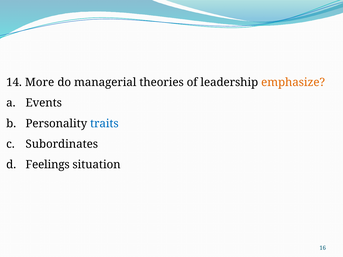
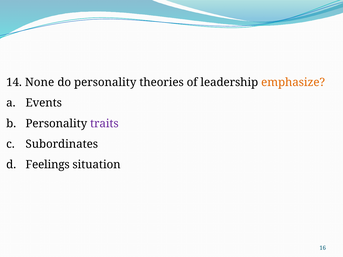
More: More -> None
do managerial: managerial -> personality
traits colour: blue -> purple
